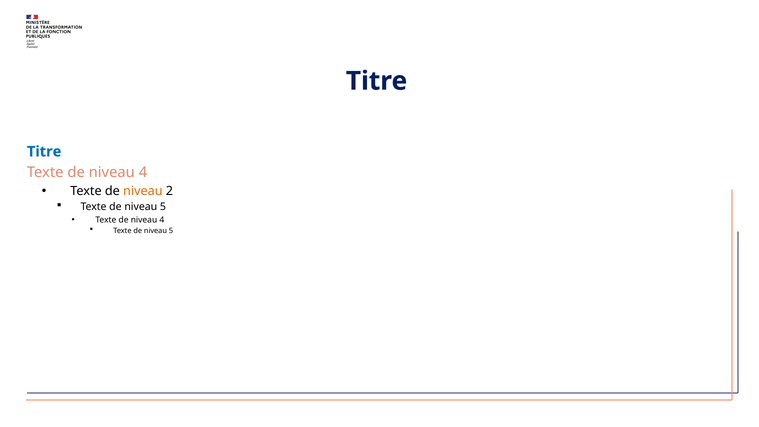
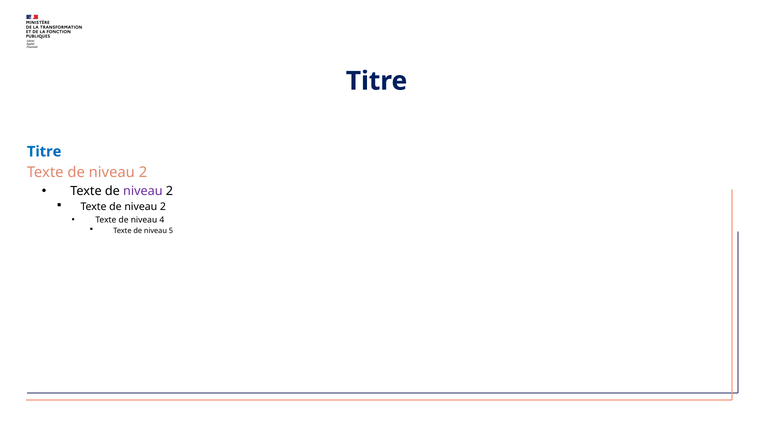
4 at (143, 172): 4 -> 2
niveau at (143, 191) colour: orange -> purple
5 at (163, 207): 5 -> 2
